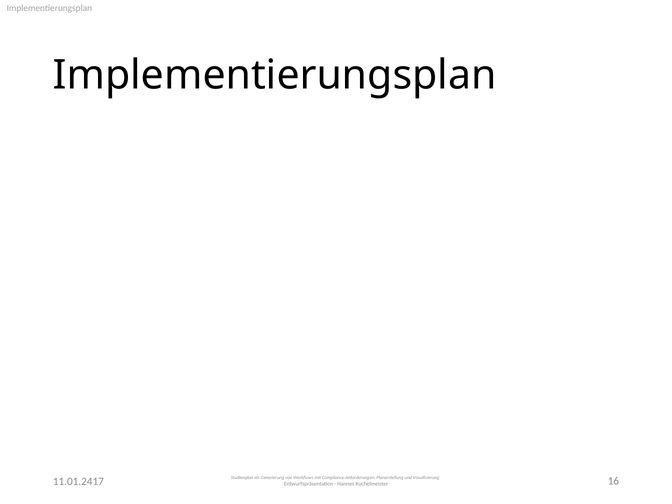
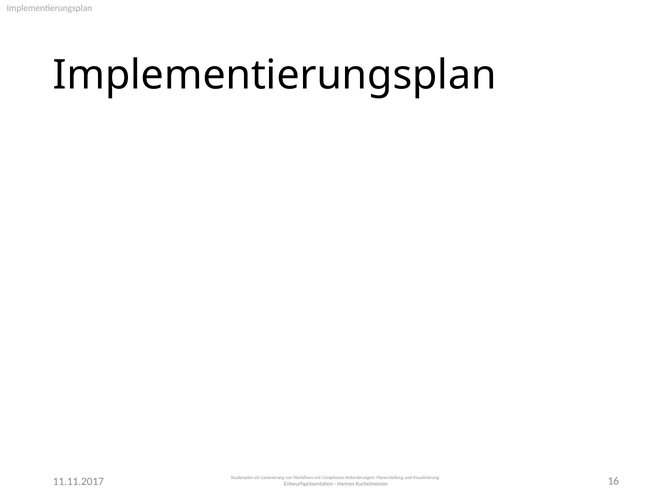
11.01.2417: 11.01.2417 -> 11.11.2017
